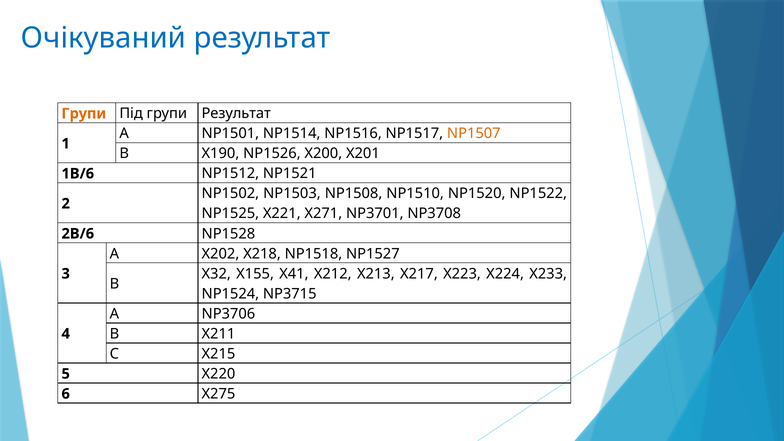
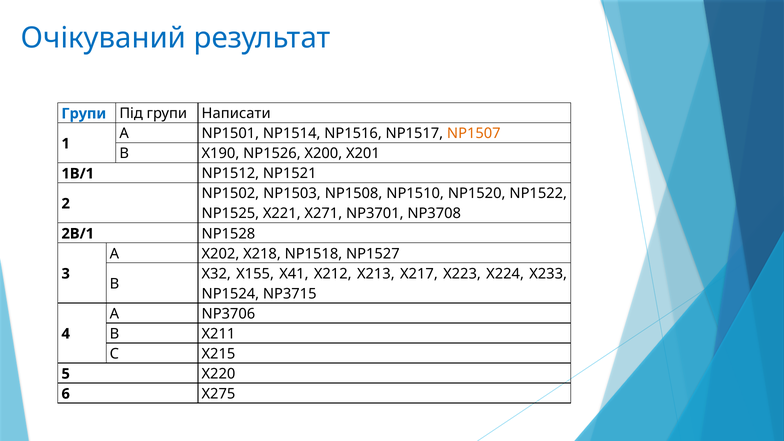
Групи at (84, 114) colour: orange -> blue
групи Результат: Результат -> Написати
1B/6: 1B/6 -> 1B/1
2B/6: 2B/6 -> 2B/1
